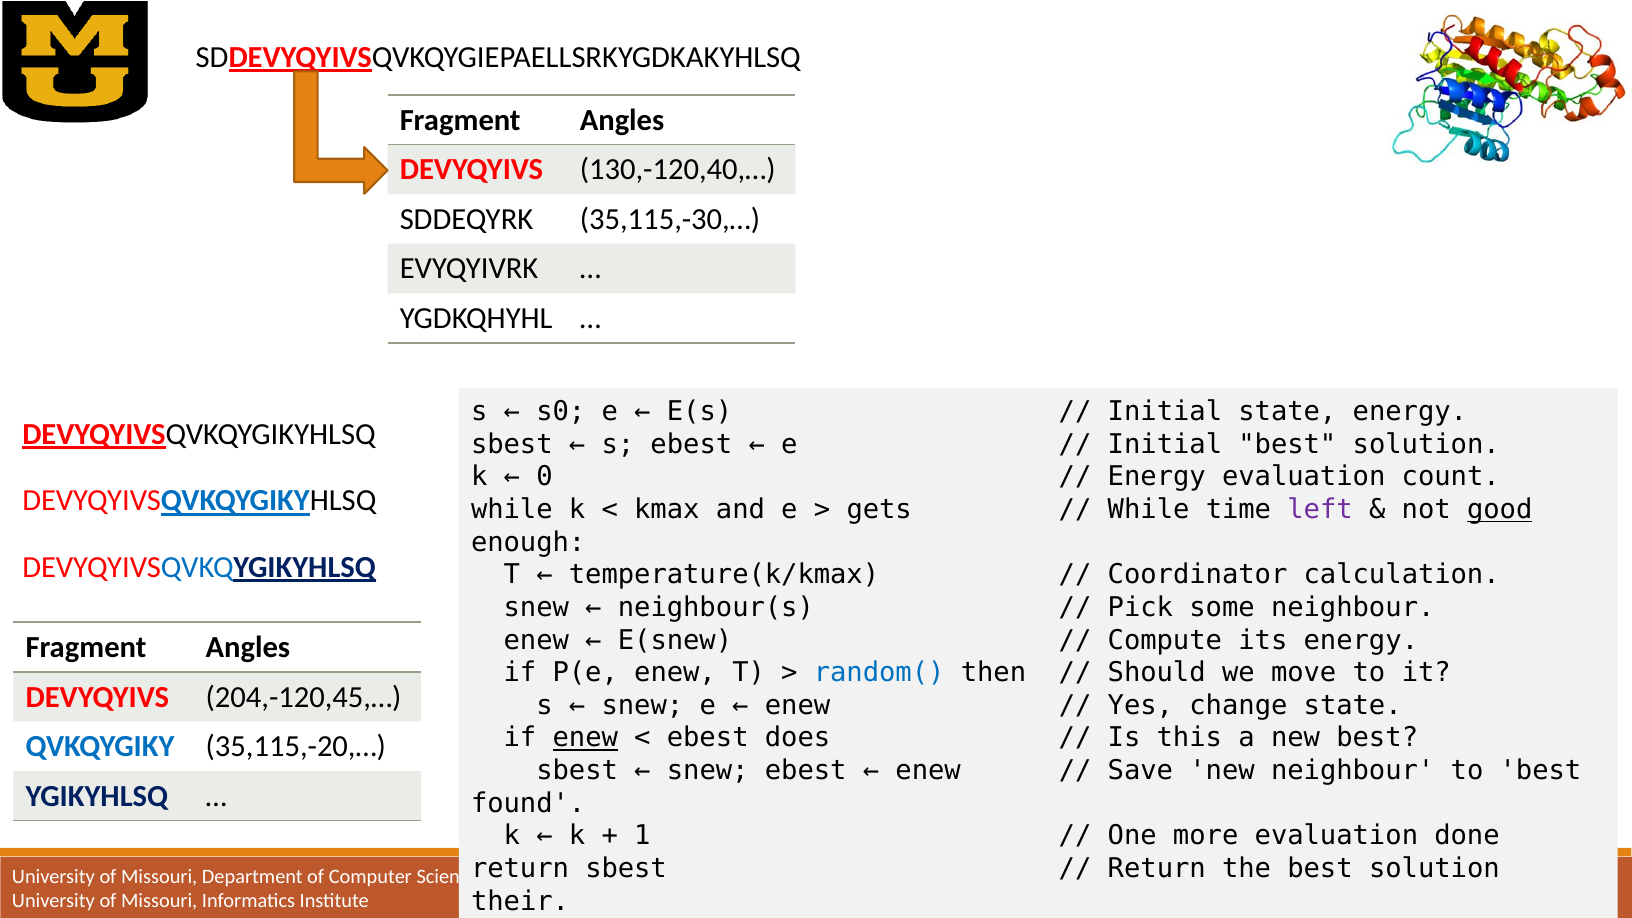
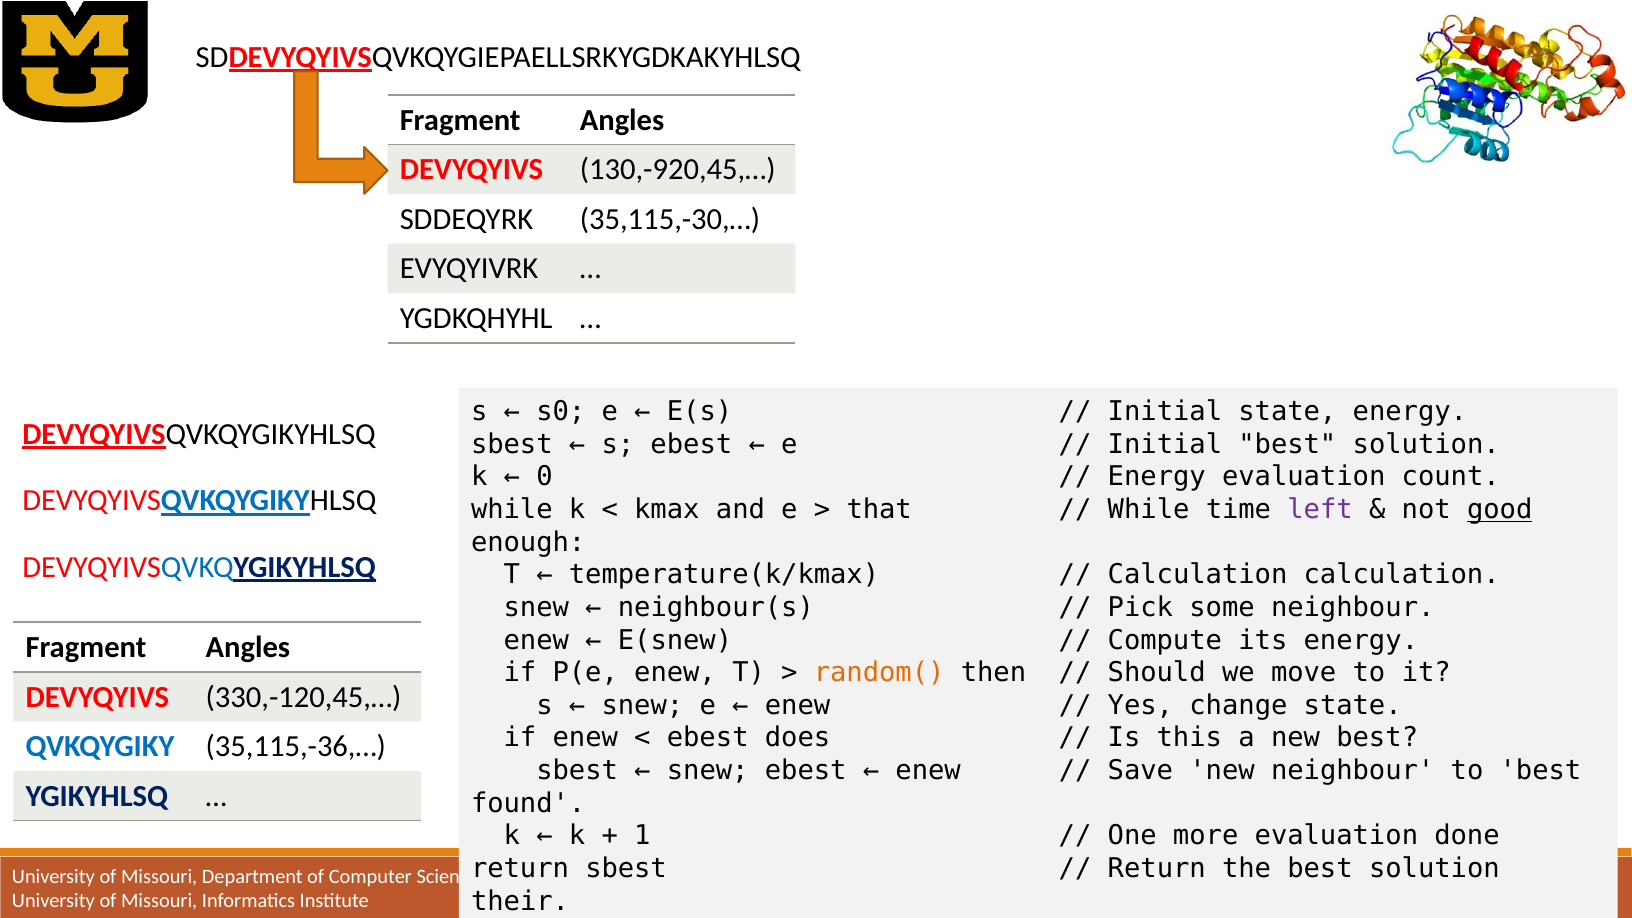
130,-120,40,…: 130,-120,40,… -> 130,-920,45,…
gets: gets -> that
Coordinator at (1198, 575): Coordinator -> Calculation
random( colour: blue -> orange
204,-120,45,…: 204,-120,45,… -> 330,-120,45,…
enew at (585, 738) underline: present -> none
35,115,-20,…: 35,115,-20,… -> 35,115,-36,…
